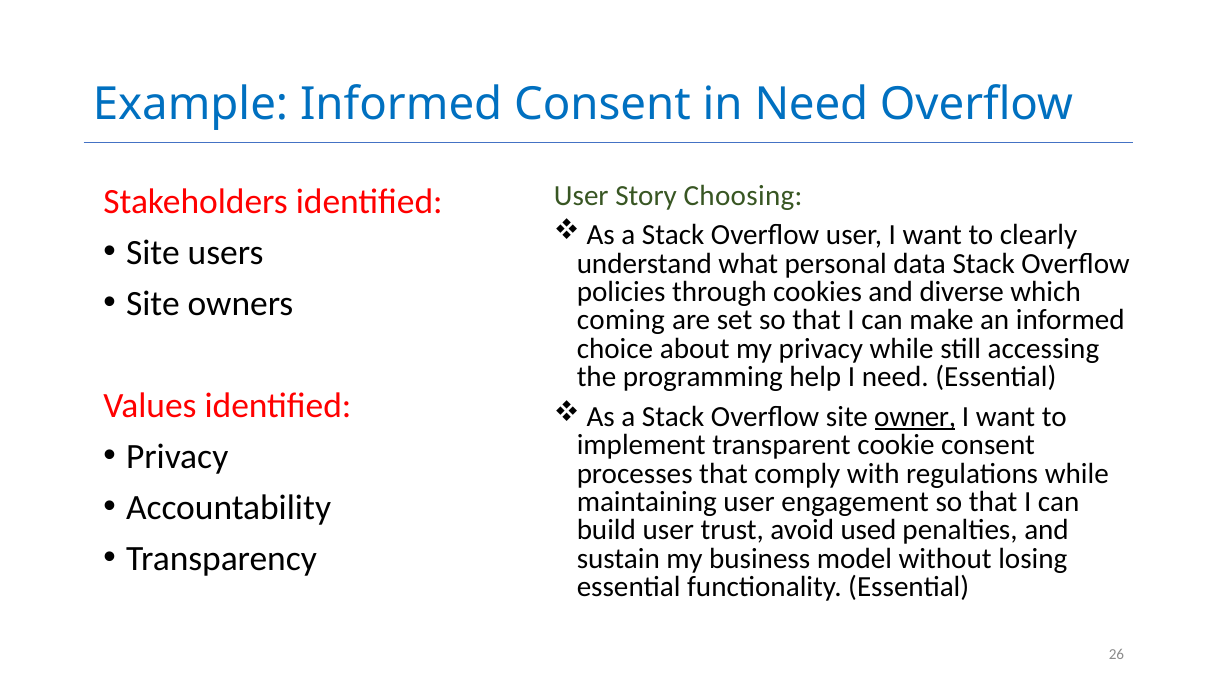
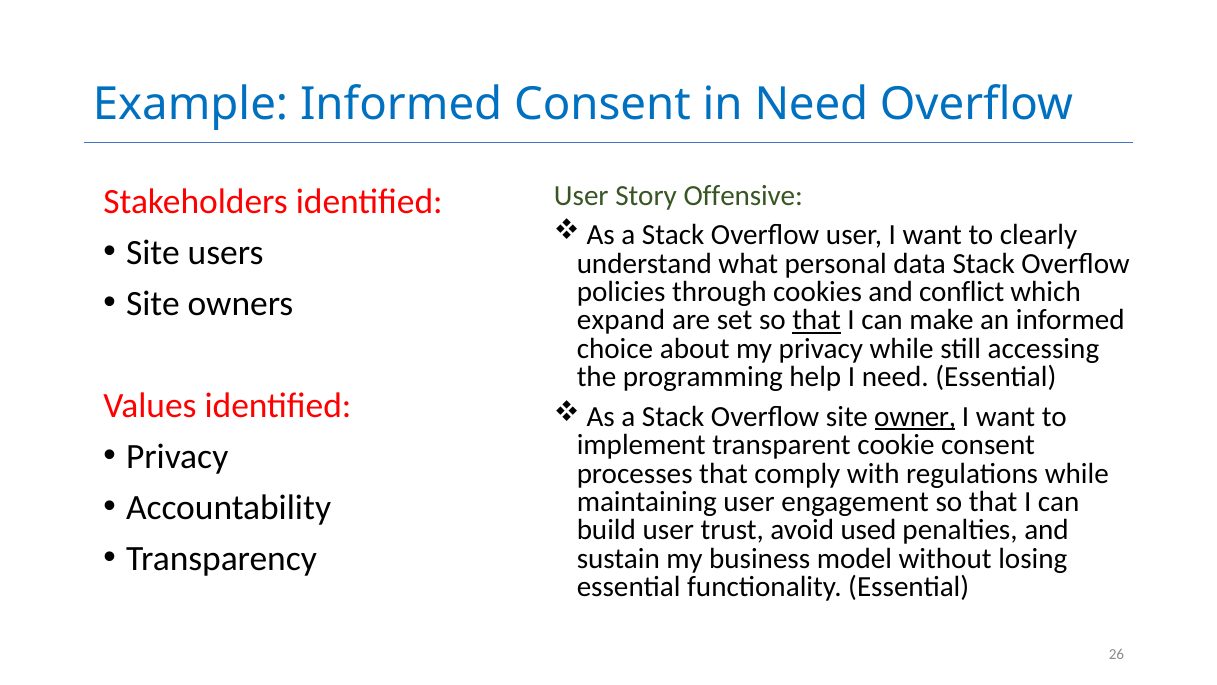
Choosing: Choosing -> Offensive
diverse: diverse -> conflict
coming: coming -> expand
that at (817, 320) underline: none -> present
